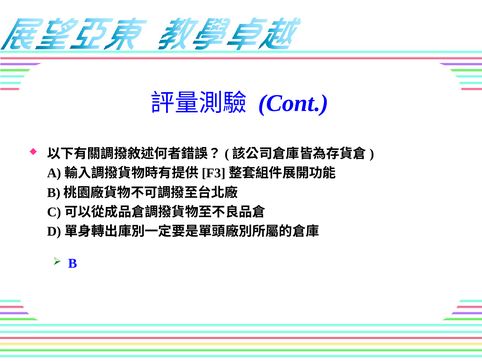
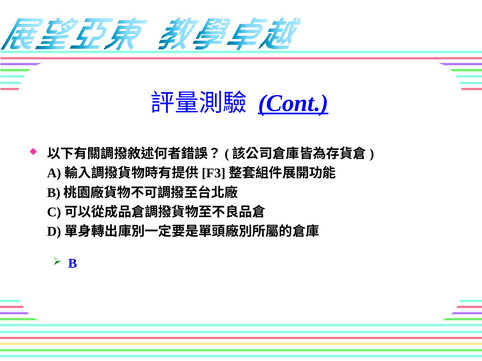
Cont underline: none -> present
